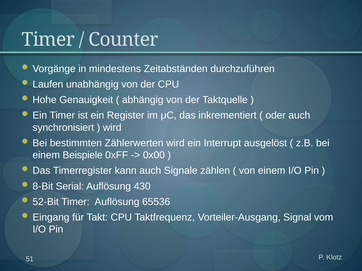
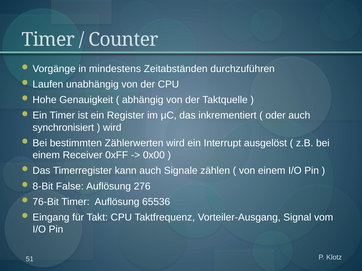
Beispiele: Beispiele -> Receiver
Serial: Serial -> False
430: 430 -> 276
52-Bit: 52-Bit -> 76-Bit
